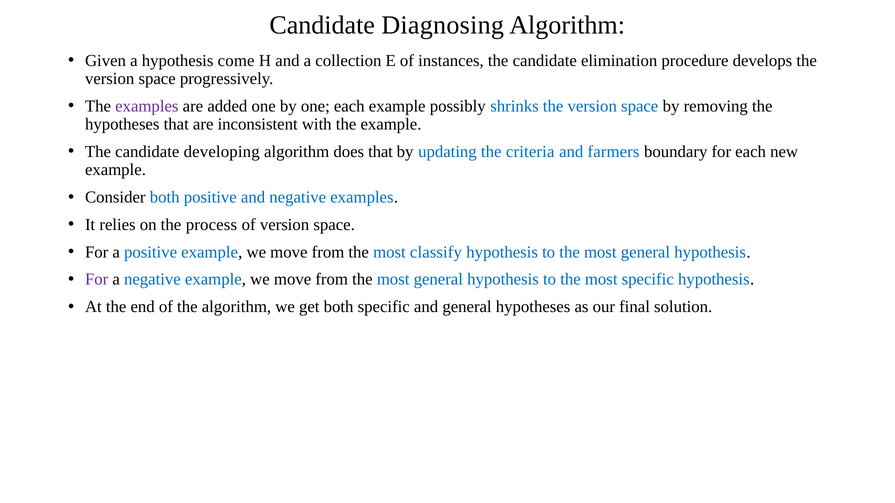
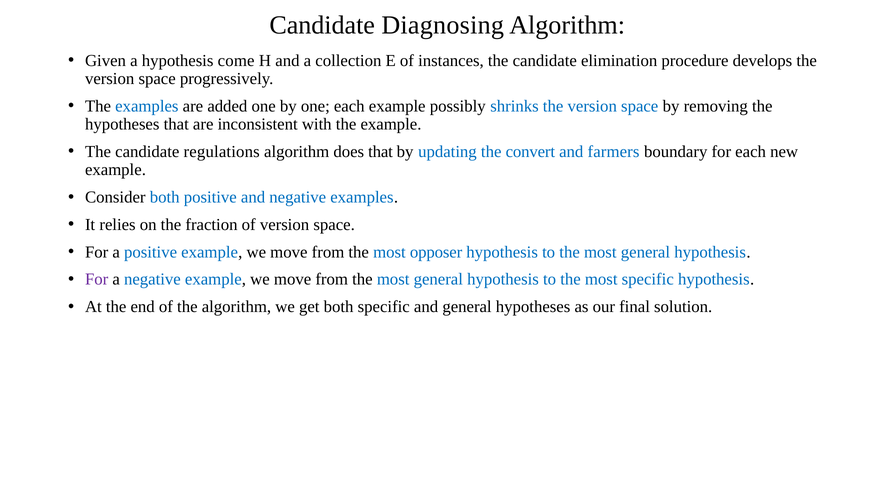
examples at (147, 106) colour: purple -> blue
developing: developing -> regulations
criteria: criteria -> convert
process: process -> fraction
classify: classify -> opposer
